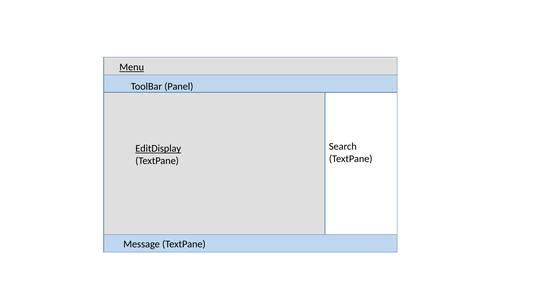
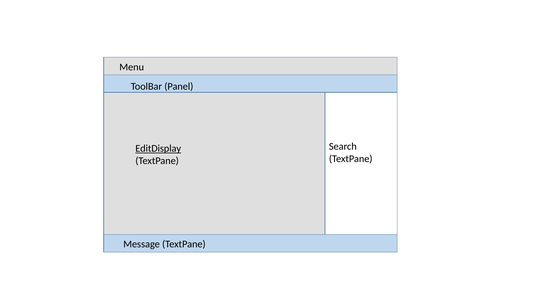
Menu underline: present -> none
